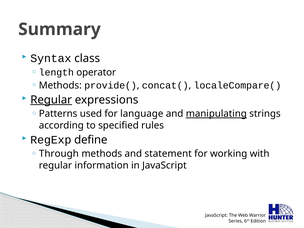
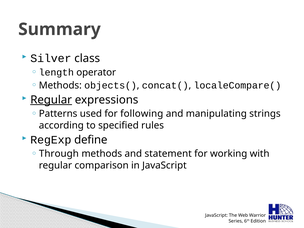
Syntax: Syntax -> Silver
provide(: provide( -> objects(
language: language -> following
manipulating underline: present -> none
information: information -> comparison
